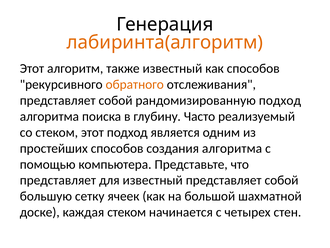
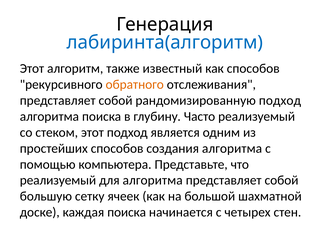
лабиринта(алгоритм colour: orange -> blue
представляет at (58, 180): представляет -> реализуемый
для известный: известный -> алгоритма
каждая стеком: стеком -> поиска
